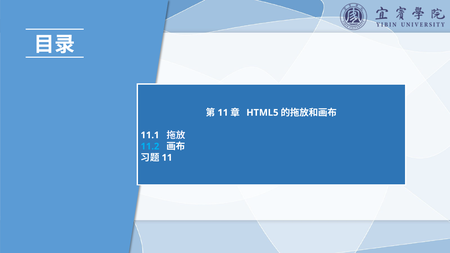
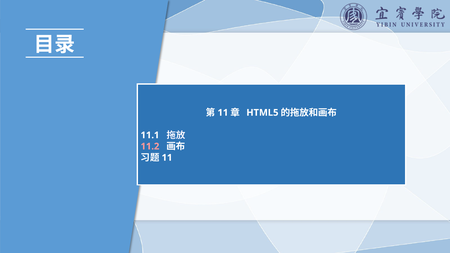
11.2 colour: light blue -> pink
